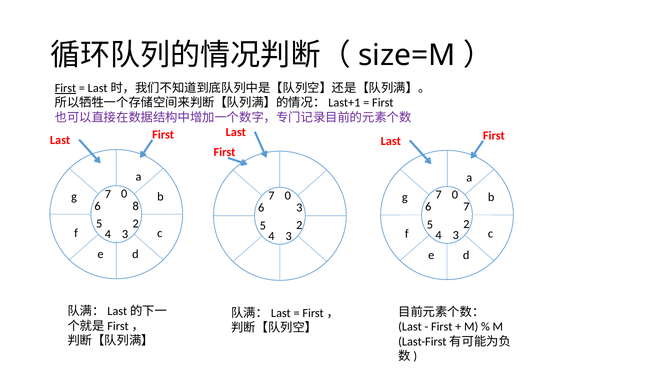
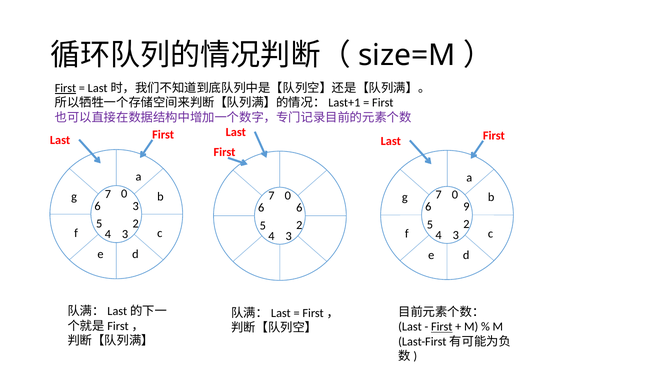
6 8: 8 -> 3
6 7: 7 -> 9
6 3: 3 -> 6
First at (442, 327) underline: none -> present
